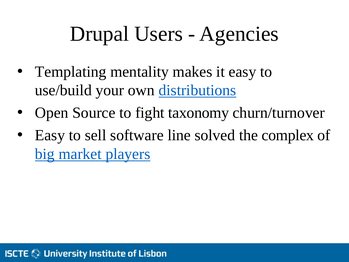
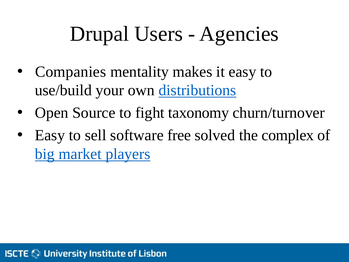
Templating: Templating -> Companies
line: line -> free
